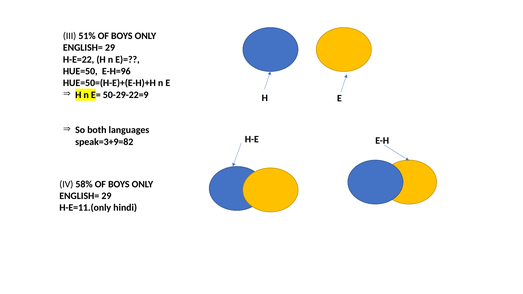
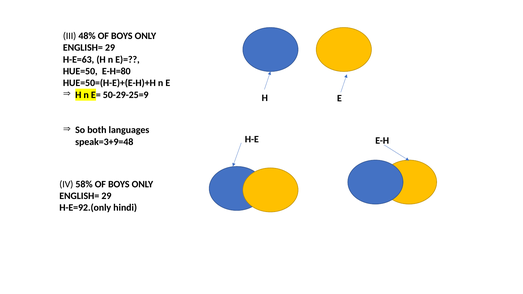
51%: 51% -> 48%
H-E=22: H-E=22 -> H-E=63
E-H=96: E-H=96 -> E-H=80
50-29-22=9: 50-29-22=9 -> 50-29-25=9
speak=3+9=82: speak=3+9=82 -> speak=3+9=48
H-E=11.(only: H-E=11.(only -> H-E=92.(only
